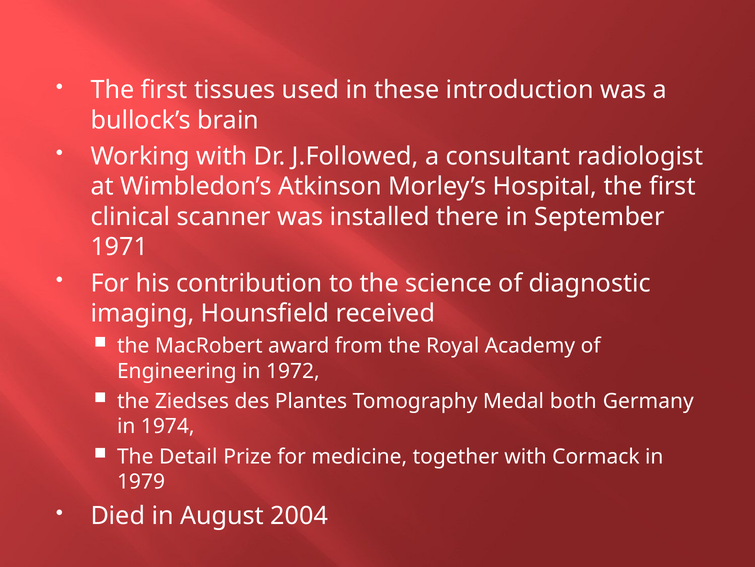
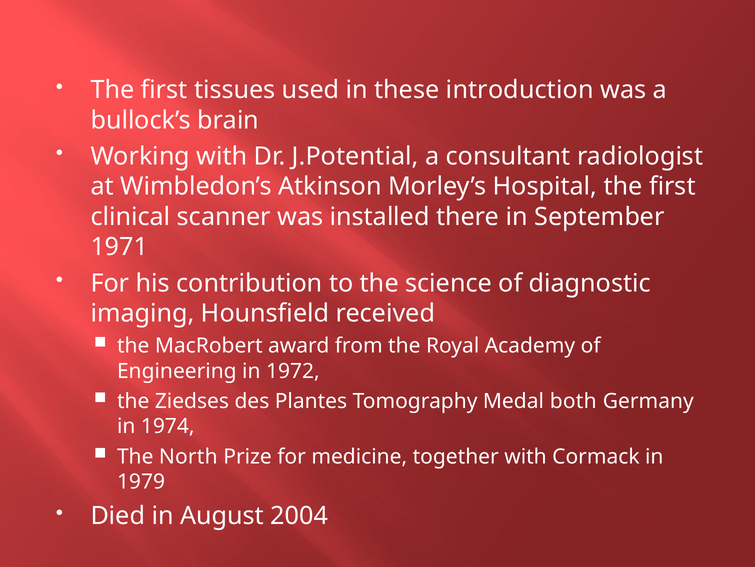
J.Followed: J.Followed -> J.Potential
Detail: Detail -> North
